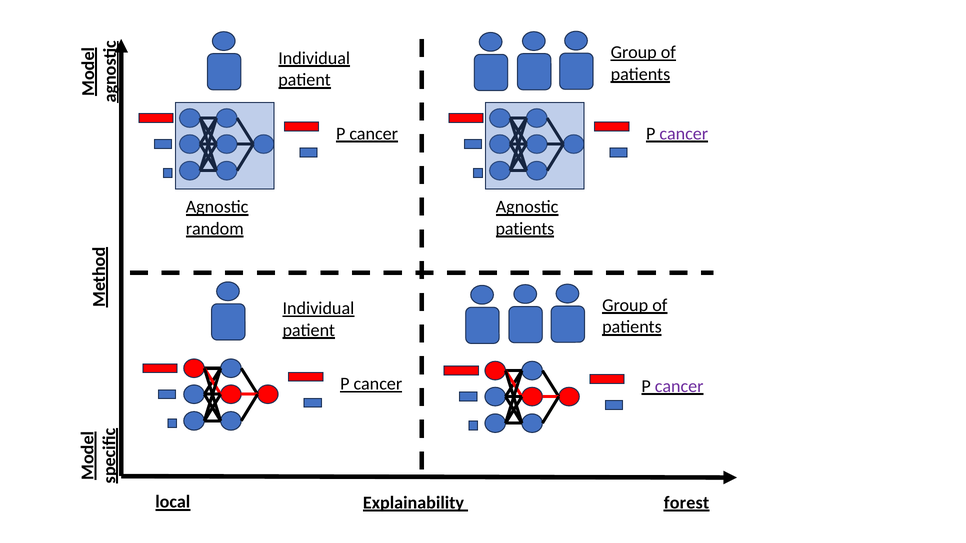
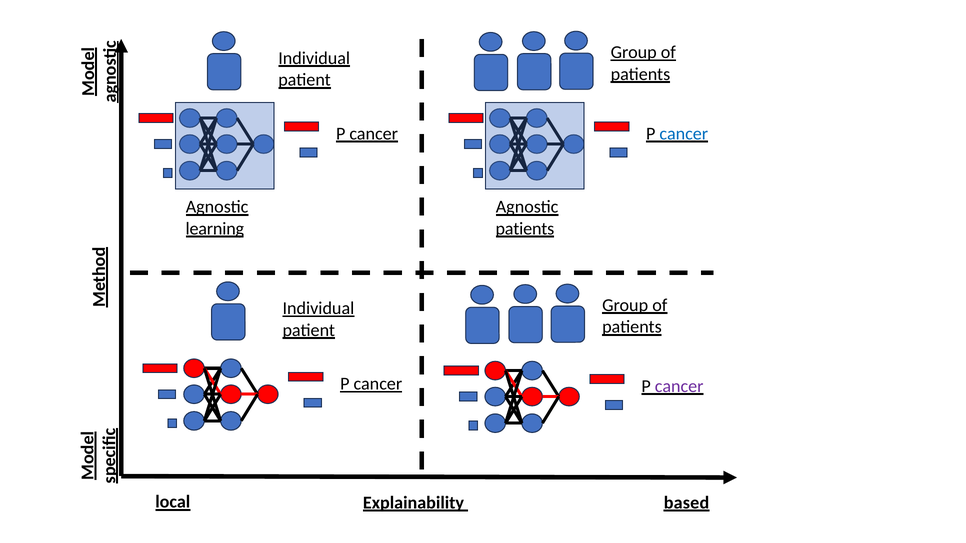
cancer at (684, 134) colour: purple -> blue
random: random -> learning
forest: forest -> based
